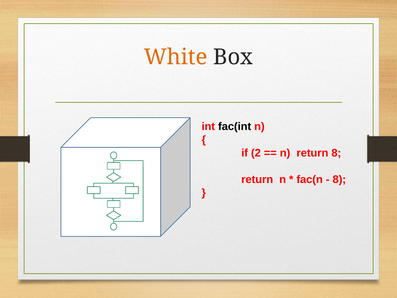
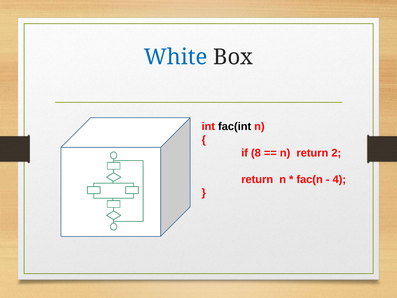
White colour: orange -> blue
2: 2 -> 8
return 8: 8 -> 2
8 at (339, 179): 8 -> 4
